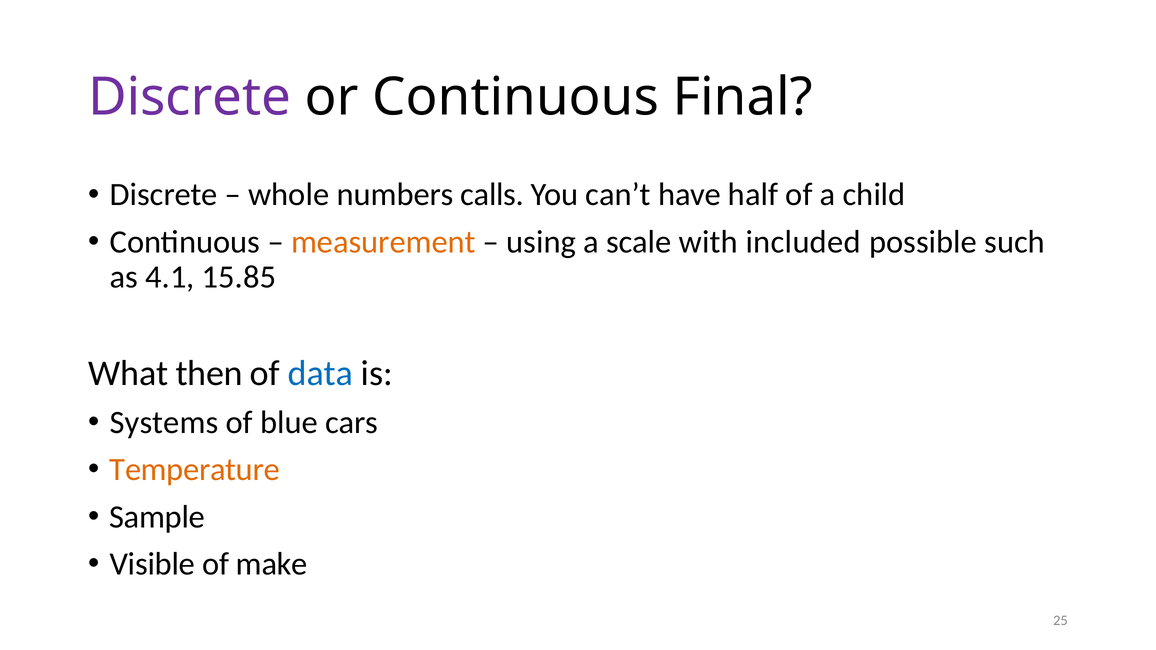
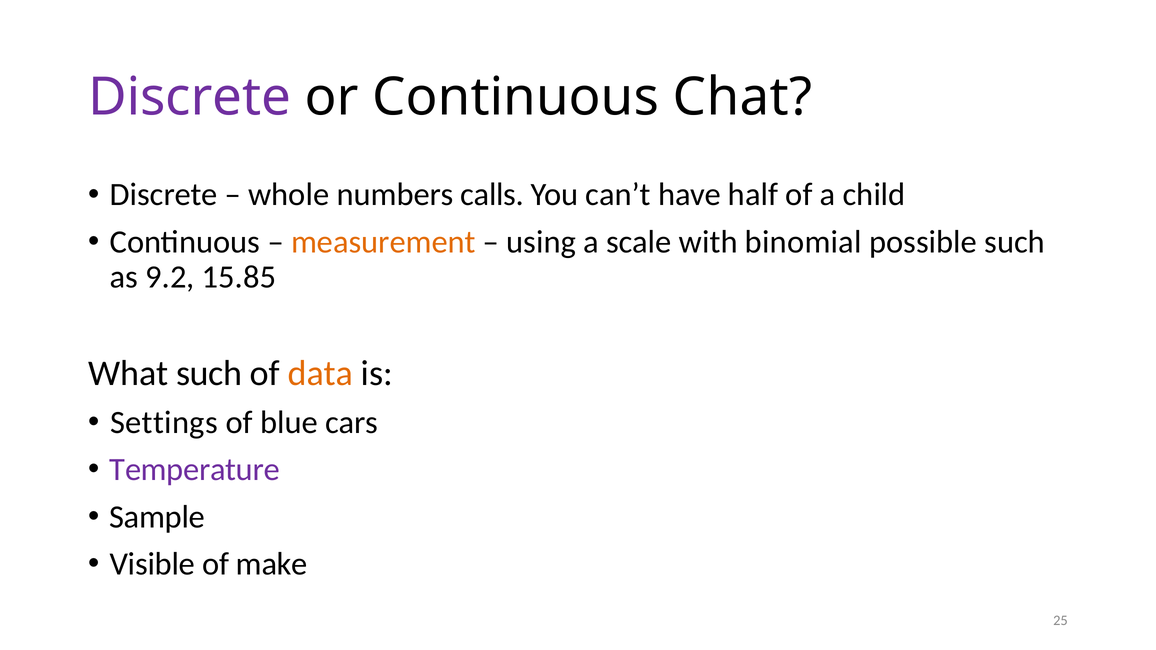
Final: Final -> Chat
included: included -> binomial
4.1: 4.1 -> 9.2
What then: then -> such
data colour: blue -> orange
Systems: Systems -> Settings
Temperature colour: orange -> purple
